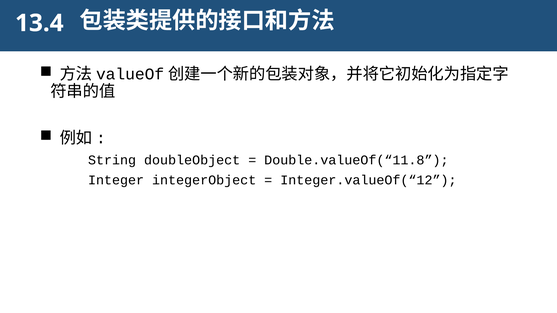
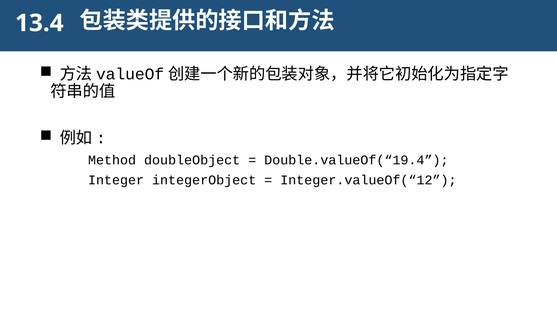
String: String -> Method
Double.valueOf(“11.8: Double.valueOf(“11.8 -> Double.valueOf(“19.4
